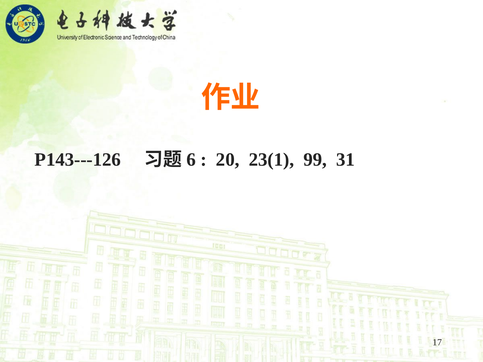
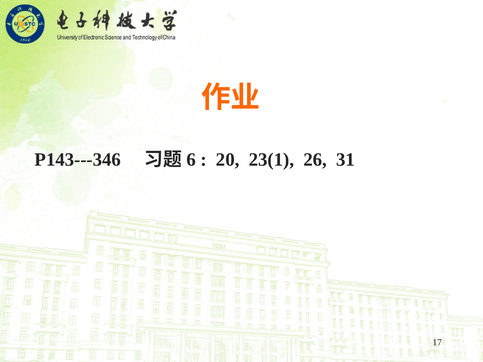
P143---126: P143---126 -> P143---346
99: 99 -> 26
